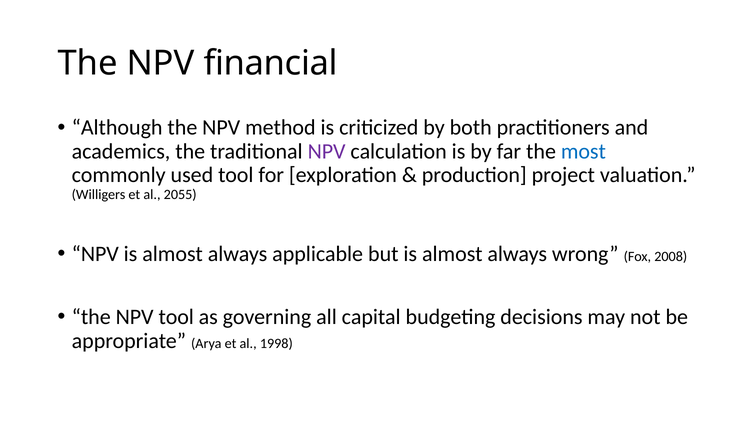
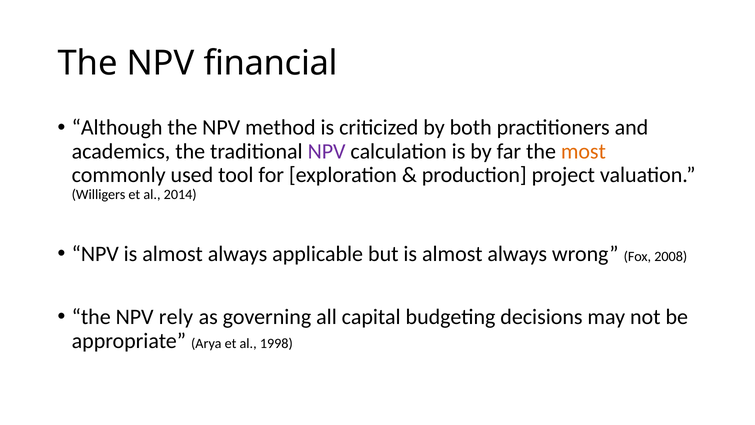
most colour: blue -> orange
2055: 2055 -> 2014
NPV tool: tool -> rely
